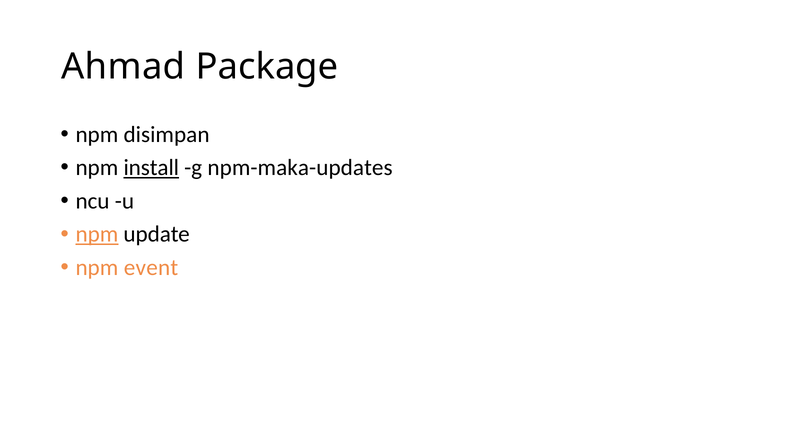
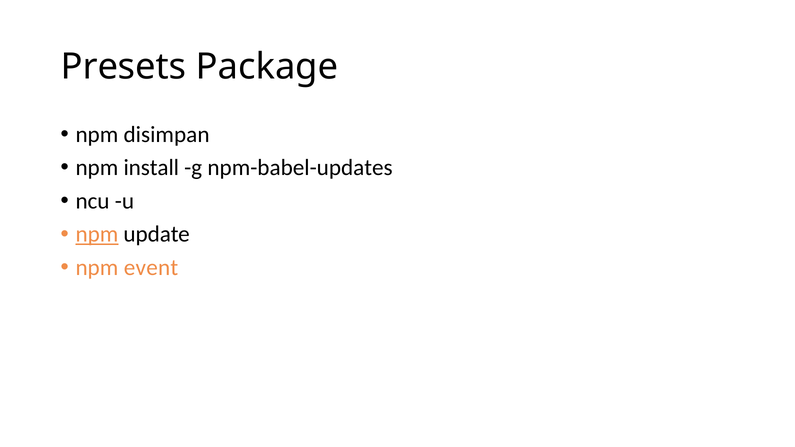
Ahmad: Ahmad -> Presets
install underline: present -> none
npm-maka-updates: npm-maka-updates -> npm-babel-updates
